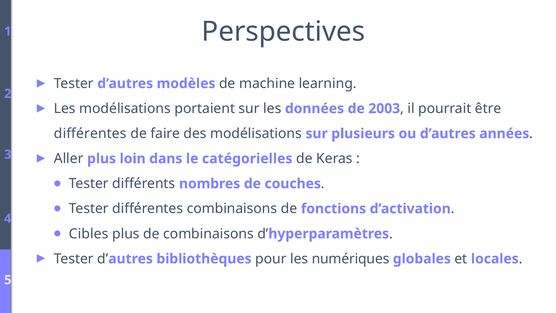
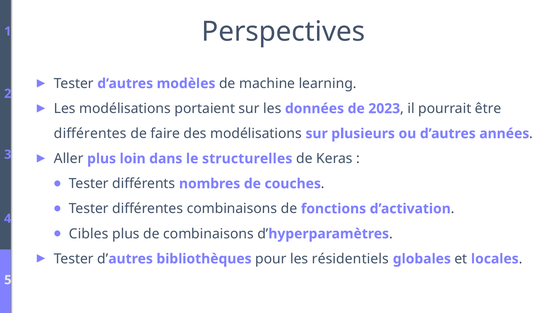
2003: 2003 -> 2023
catégorielles: catégorielles -> structurelles
numériques: numériques -> résidentiels
